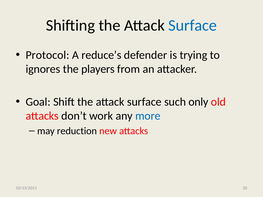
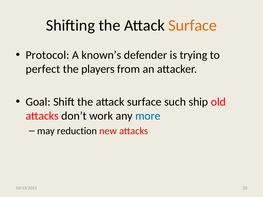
Surface at (193, 25) colour: blue -> orange
reduce’s: reduce’s -> known’s
ignores: ignores -> perfect
only: only -> ship
